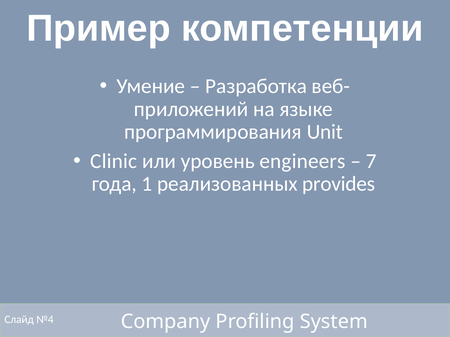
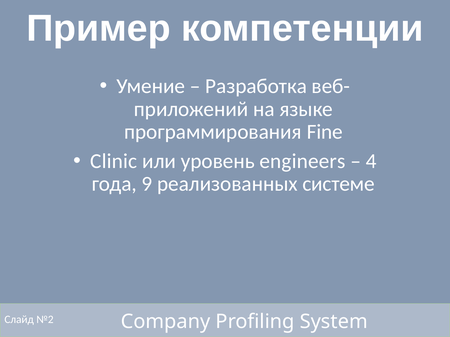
Unit: Unit -> Fine
7: 7 -> 4
1: 1 -> 9
provides: provides -> системе
№4: №4 -> №2
